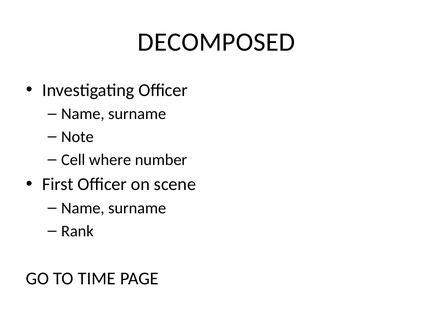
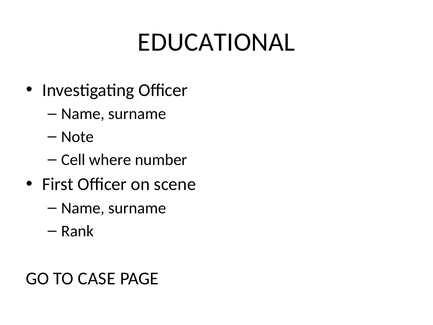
DECOMPOSED: DECOMPOSED -> EDUCATIONAL
TIME: TIME -> CASE
